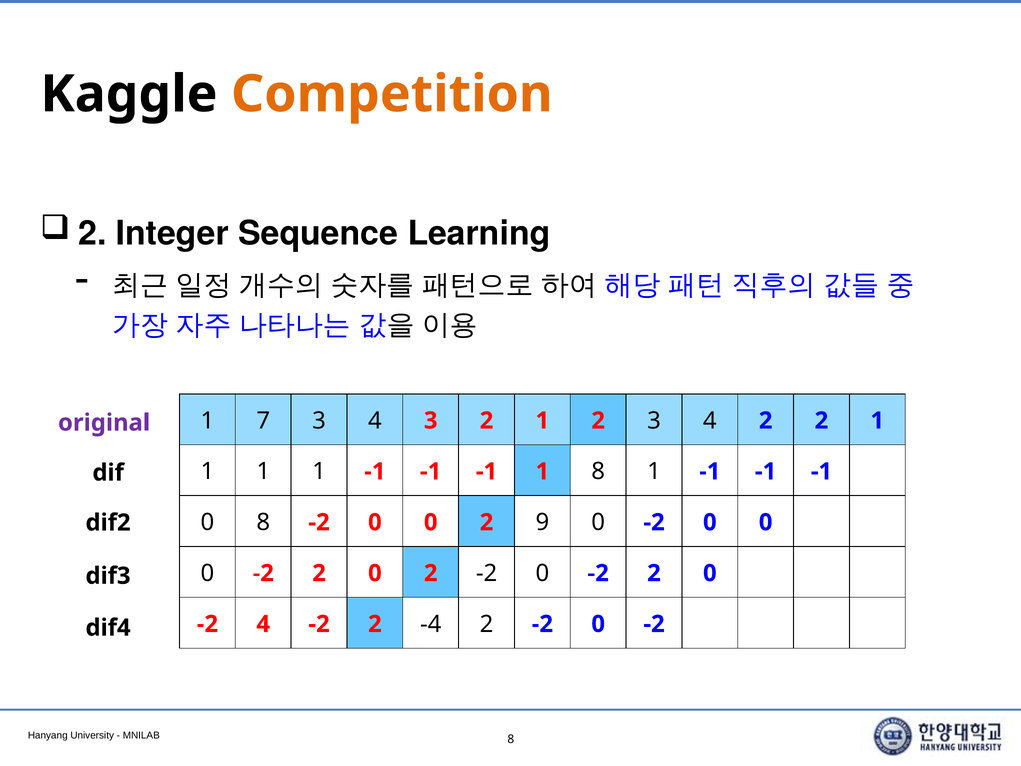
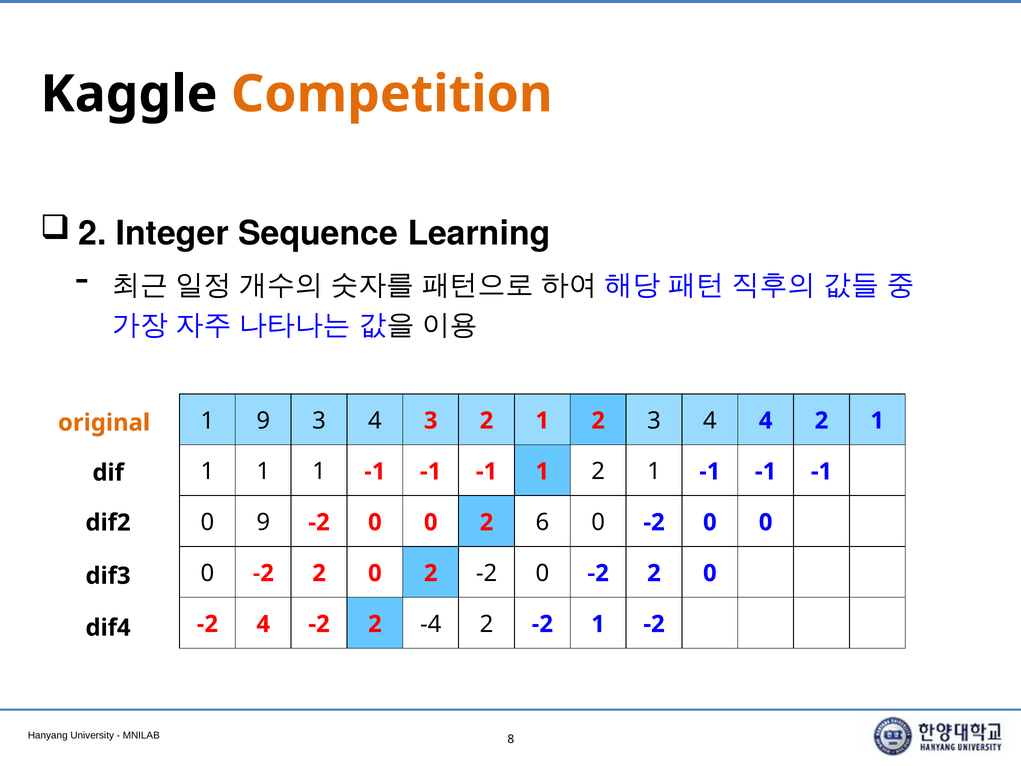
1 7: 7 -> 9
4 2: 2 -> 4
original colour: purple -> orange
-1 1 8: 8 -> 2
0 8: 8 -> 9
9: 9 -> 6
-4 2 -2 0: 0 -> 1
